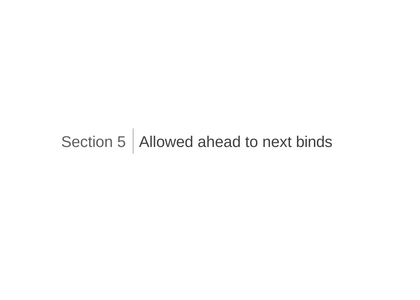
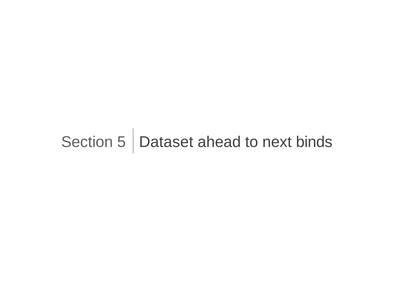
Allowed: Allowed -> Dataset
